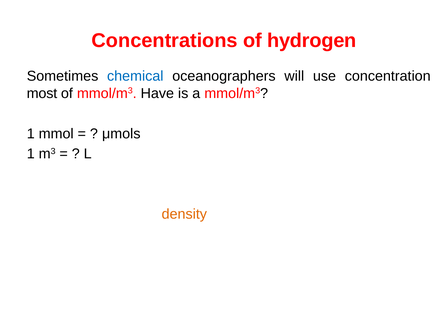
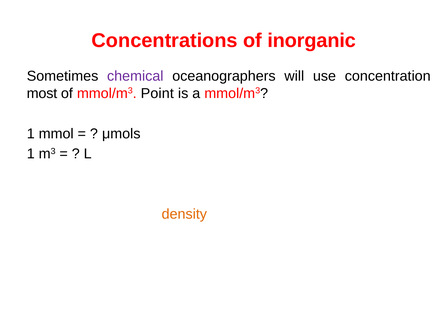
hydrogen: hydrogen -> inorganic
chemical colour: blue -> purple
Have: Have -> Point
